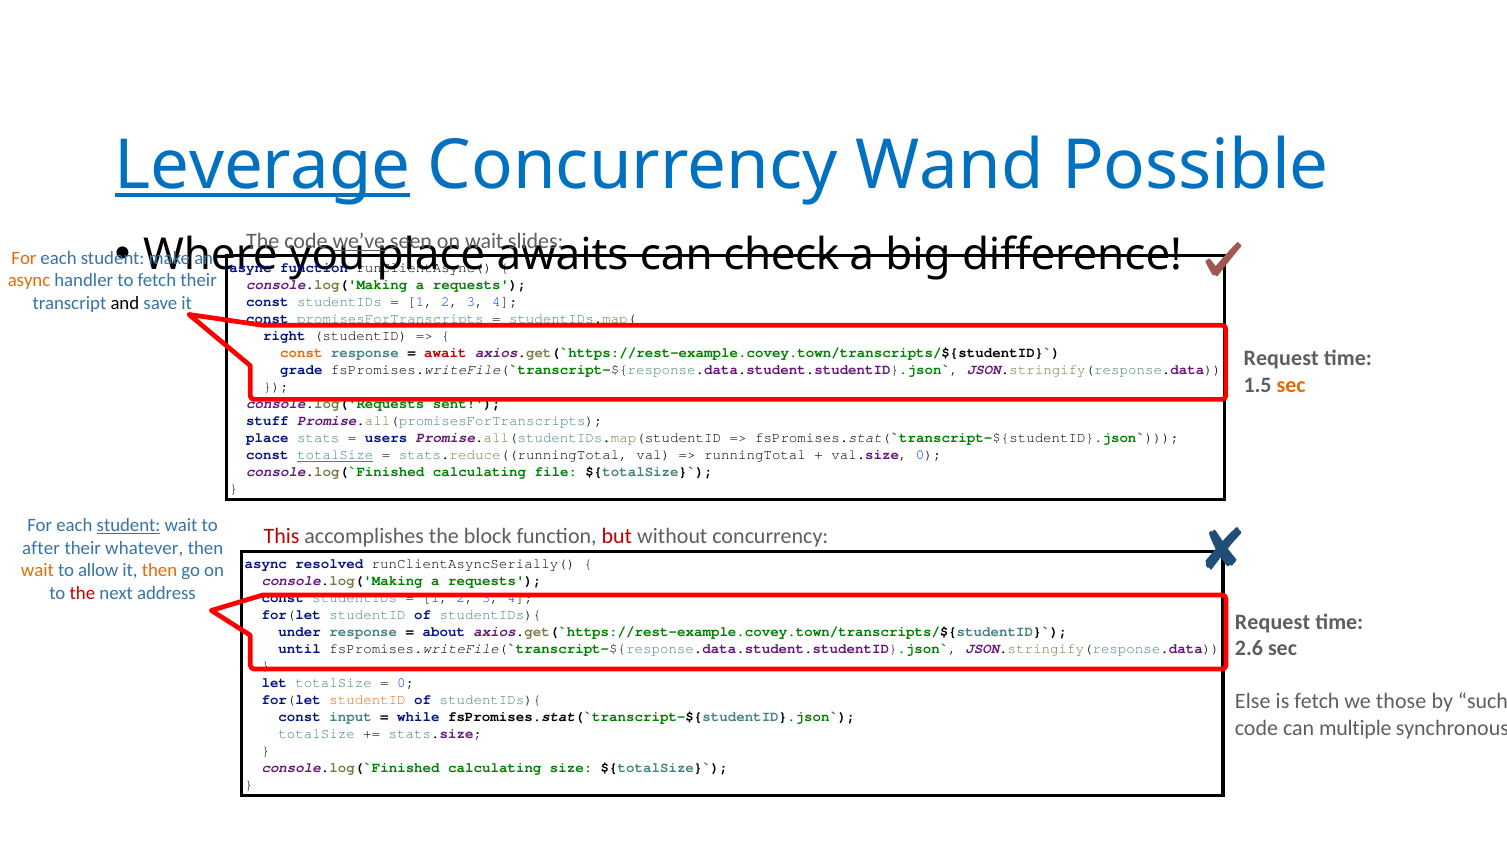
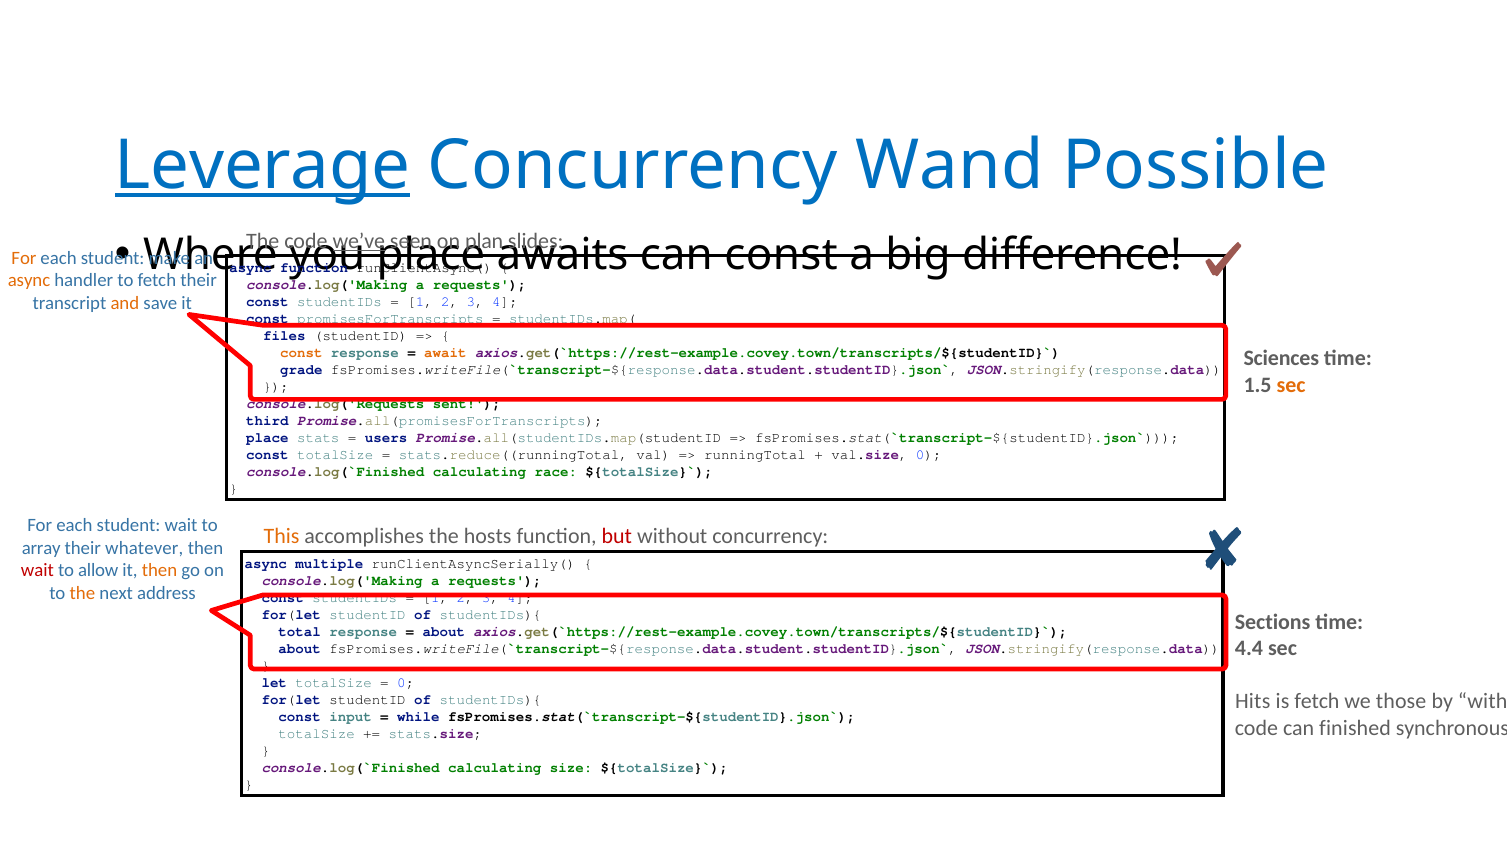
wait at (484, 241): wait -> plan
can check: check -> const
and colour: black -> orange
right: right -> files
await colour: red -> orange
Request at (1281, 358): Request -> Sciences
stuff: stuff -> third
totalSize at (335, 455) underline: present -> none
file: file -> race
student at (129, 525) underline: present -> none
This colour: red -> orange
block: block -> hosts
after: after -> array
resolved: resolved -> multiple
wait at (37, 570) colour: orange -> red
the at (82, 593) colour: red -> orange
Request at (1273, 622): Request -> Sections
under: under -> total
2.6: 2.6 -> 4.4
until at (300, 649): until -> about
Else: Else -> Hits
such: such -> with
studentID at (368, 700) colour: orange -> black
multiple: multiple -> finished
